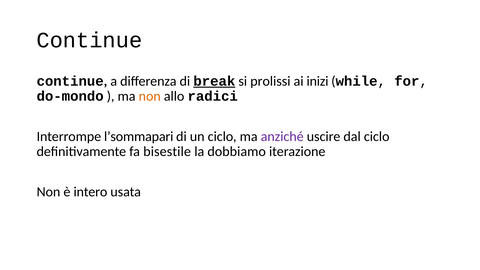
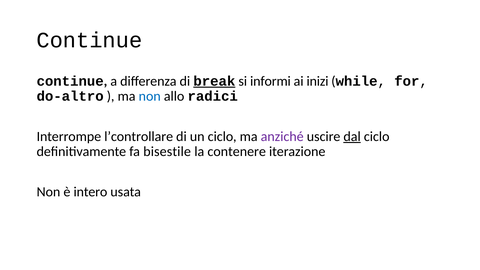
prolissi: prolissi -> informi
do-mondo: do-mondo -> do-altro
non at (150, 96) colour: orange -> blue
l’sommapari: l’sommapari -> l’controllare
dal underline: none -> present
dobbiamo: dobbiamo -> contenere
